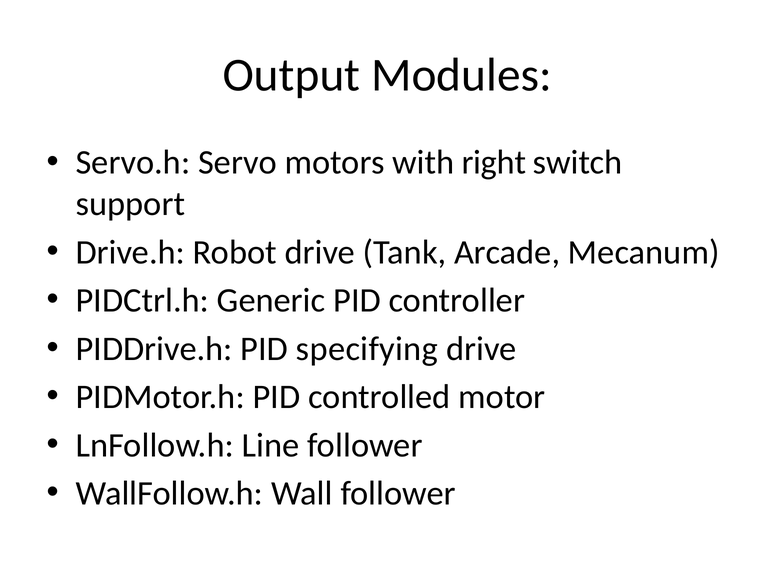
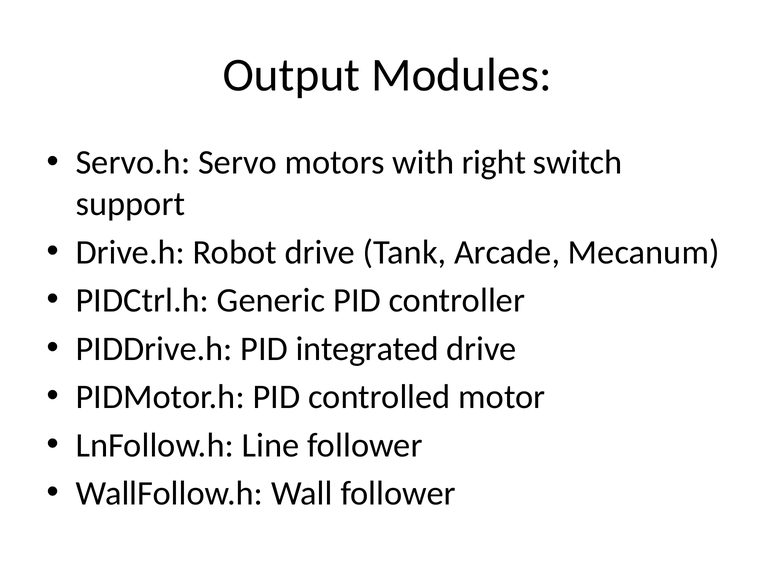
specifying: specifying -> integrated
